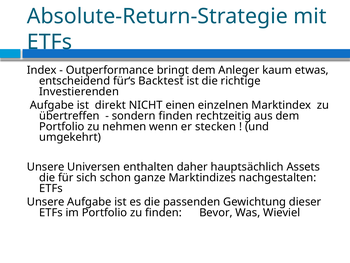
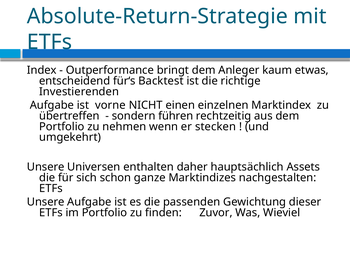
direkt: direkt -> vorne
sondern finden: finden -> führen
Bevor: Bevor -> Zuvor
